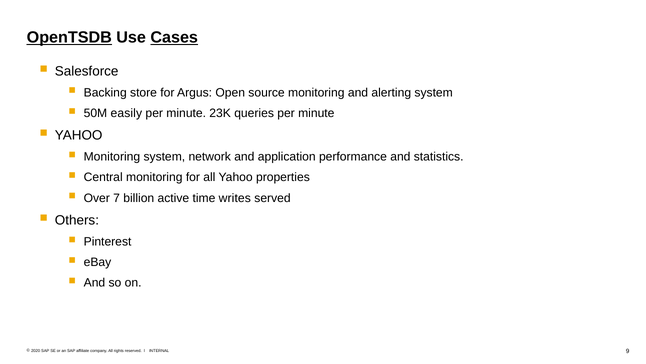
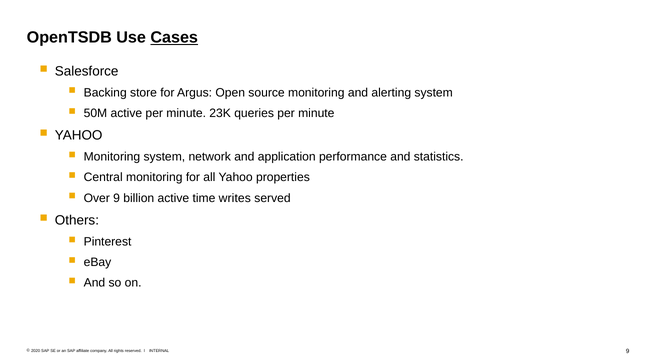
OpenTSDB underline: present -> none
50M easily: easily -> active
Over 7: 7 -> 9
